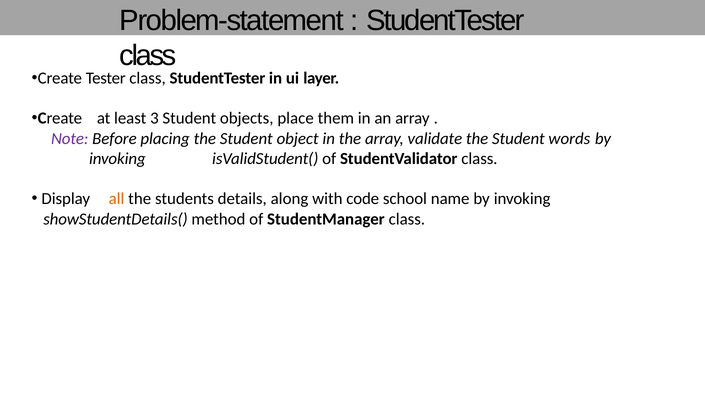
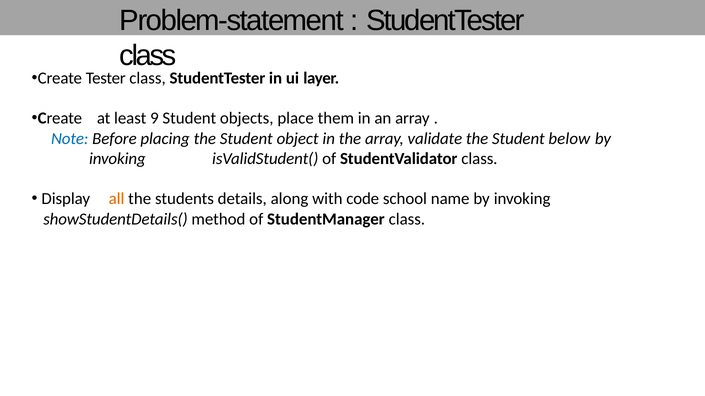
3: 3 -> 9
Note colour: purple -> blue
words: words -> below
